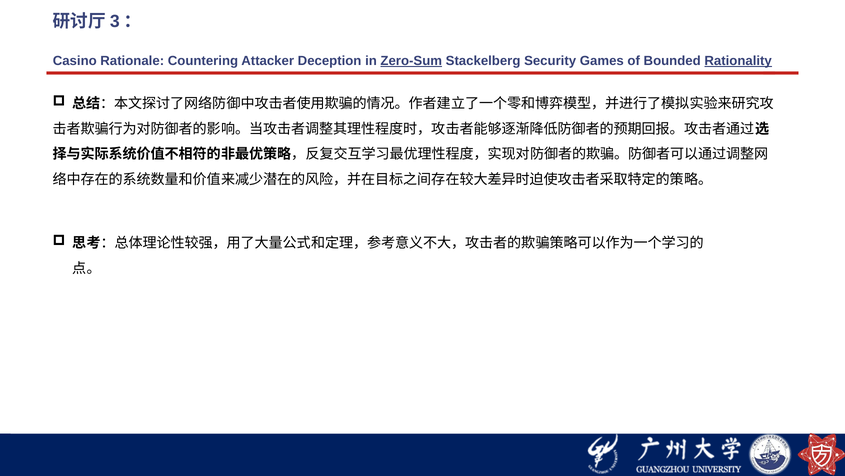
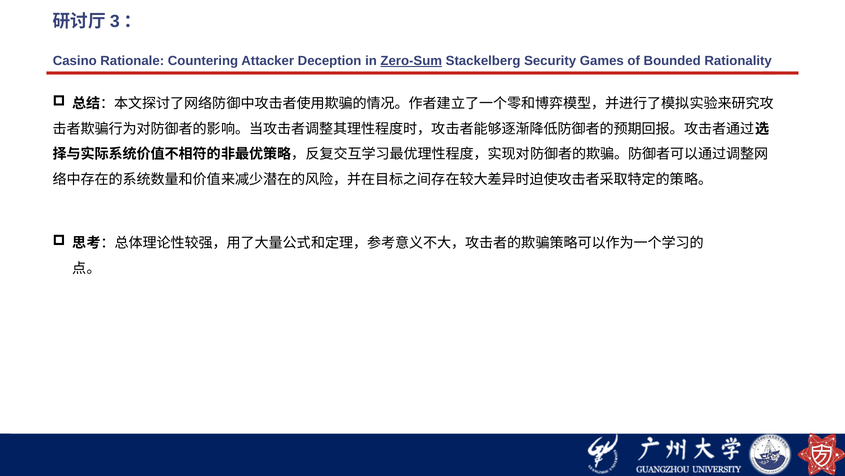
Rationality underline: present -> none
